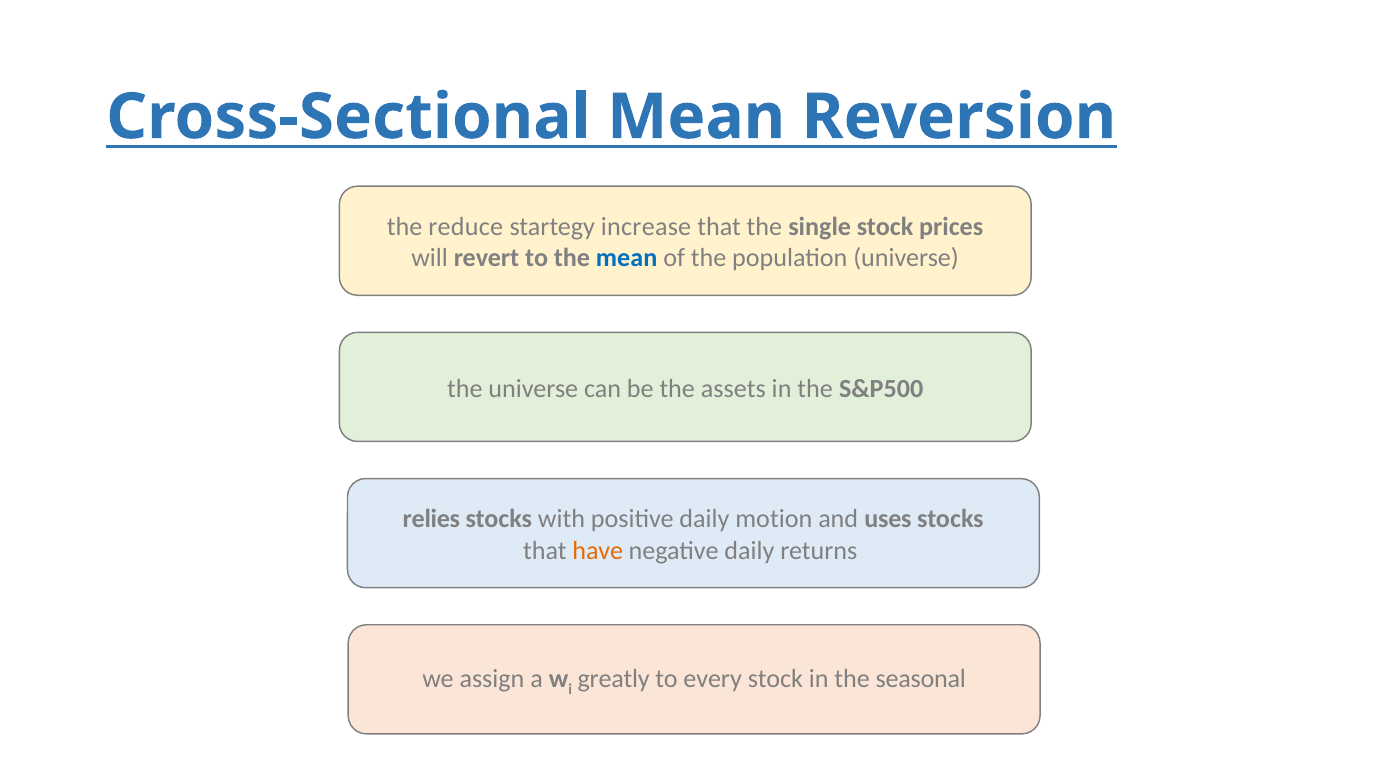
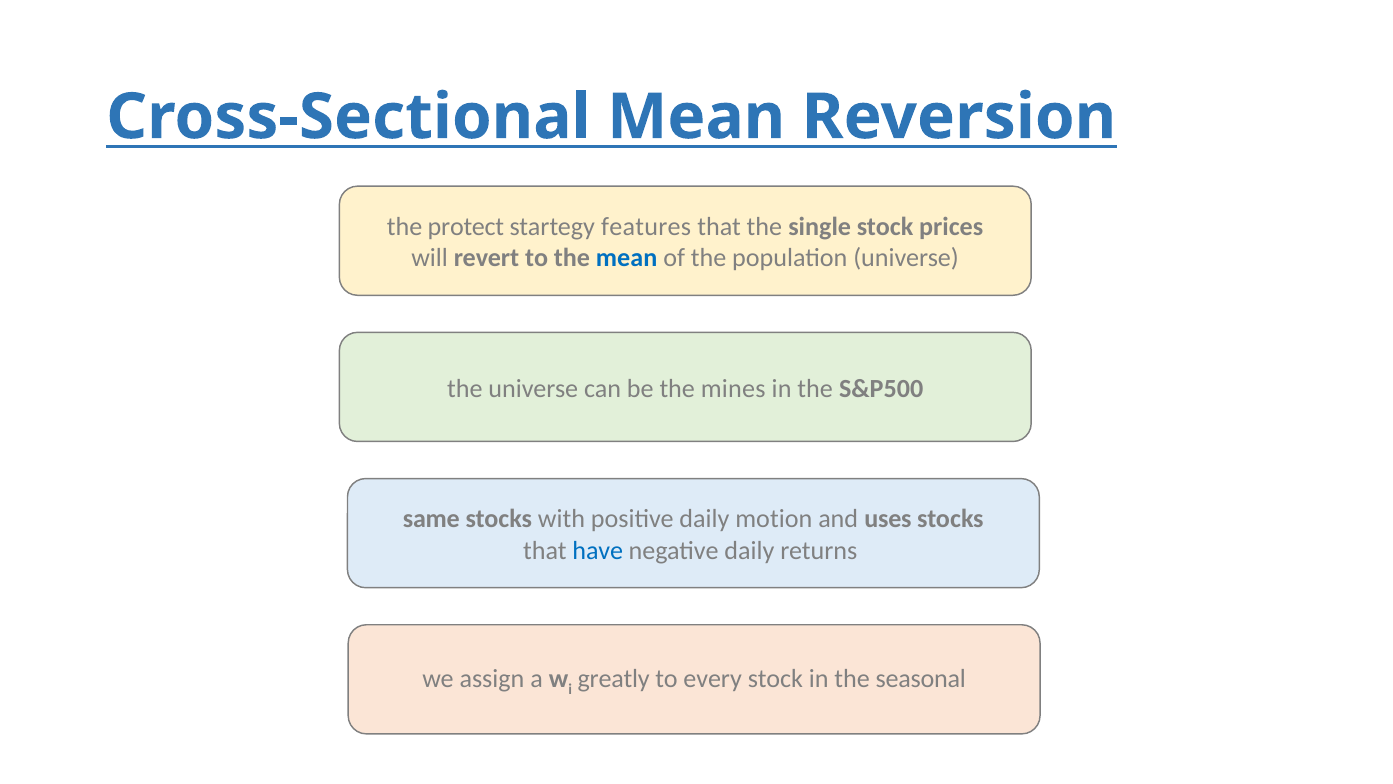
reduce: reduce -> protect
increase: increase -> features
assets: assets -> mines
relies: relies -> same
have colour: orange -> blue
